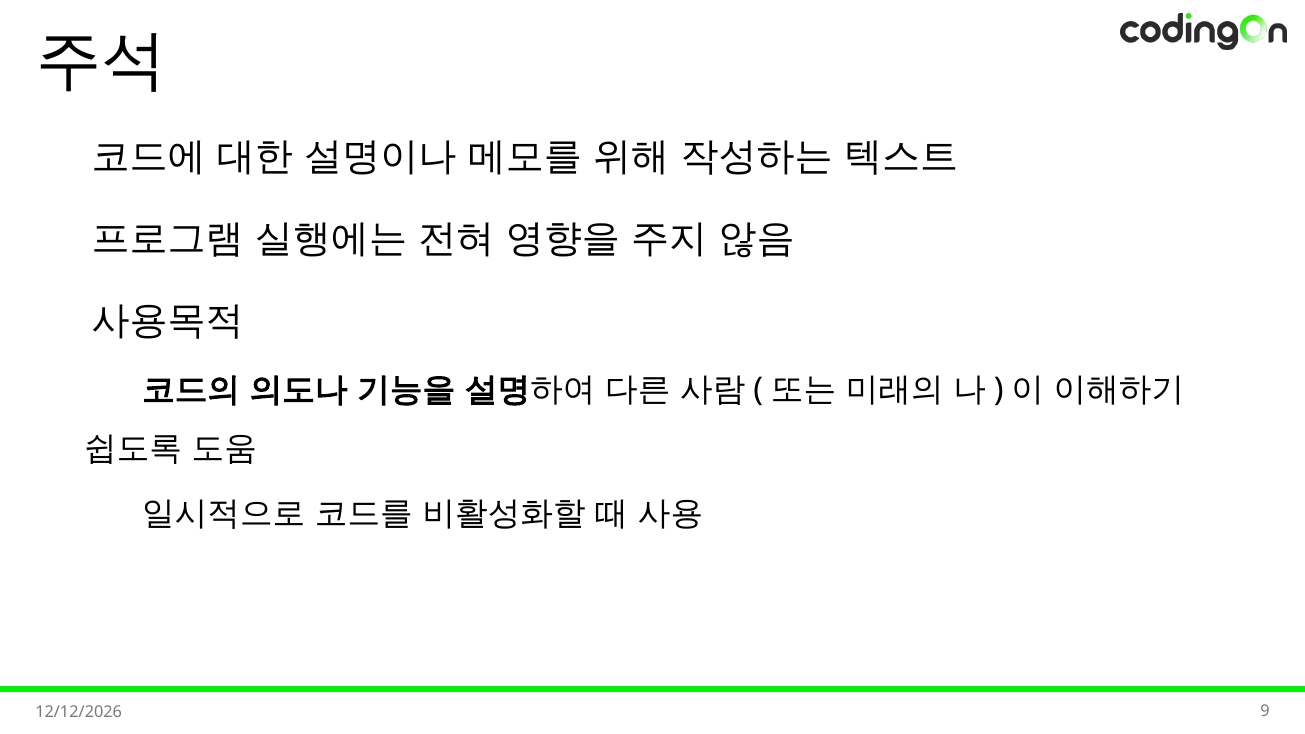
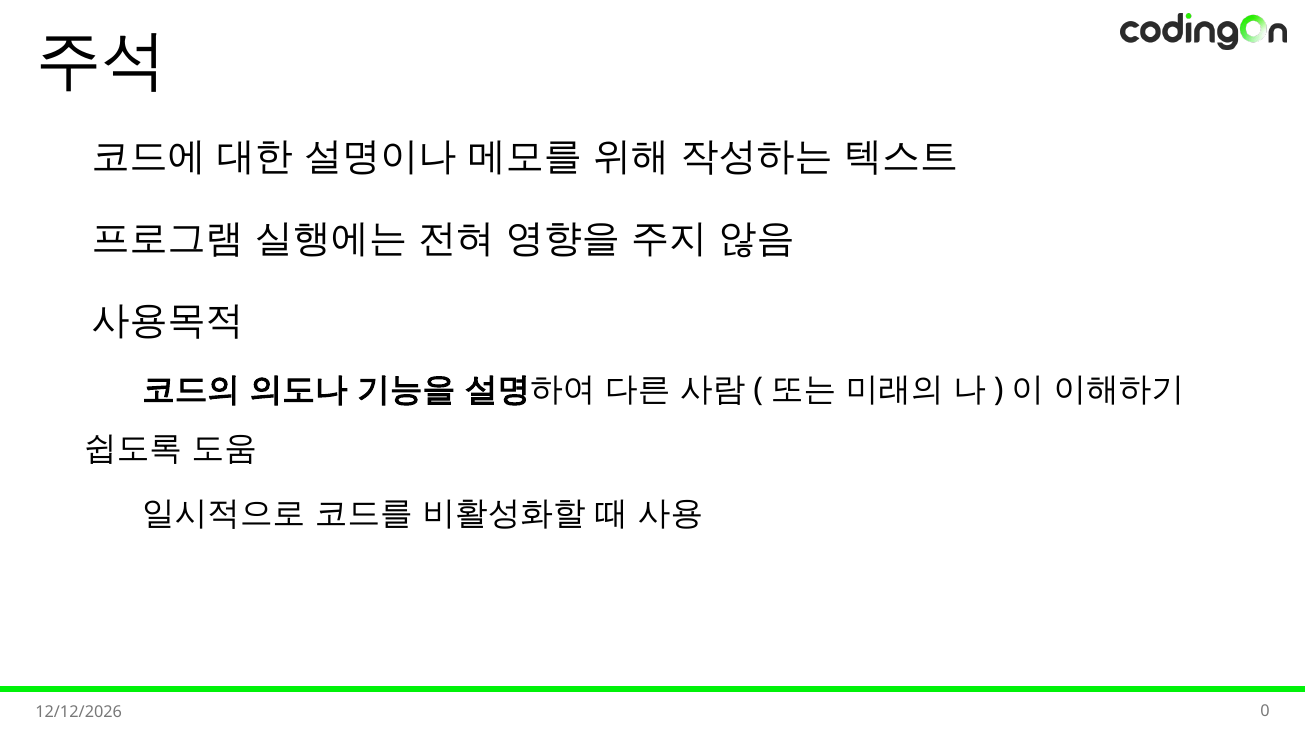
9: 9 -> 0
